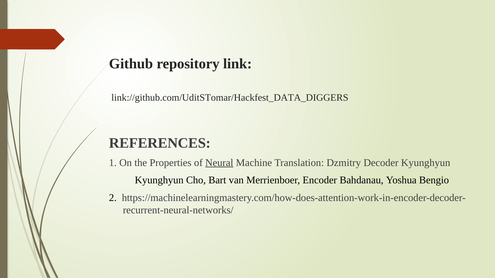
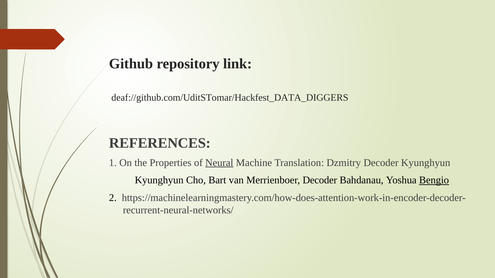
link://github.com/UditSTomar/Hackfest_DATA_DIGGERS: link://github.com/UditSTomar/Hackfest_DATA_DIGGERS -> deaf://github.com/UditSTomar/Hackfest_DATA_DIGGERS
Merrienboer Encoder: Encoder -> Decoder
Bengio underline: none -> present
